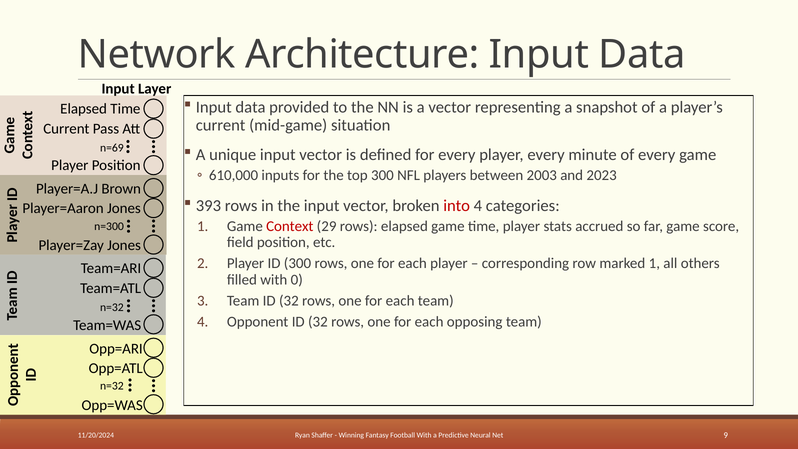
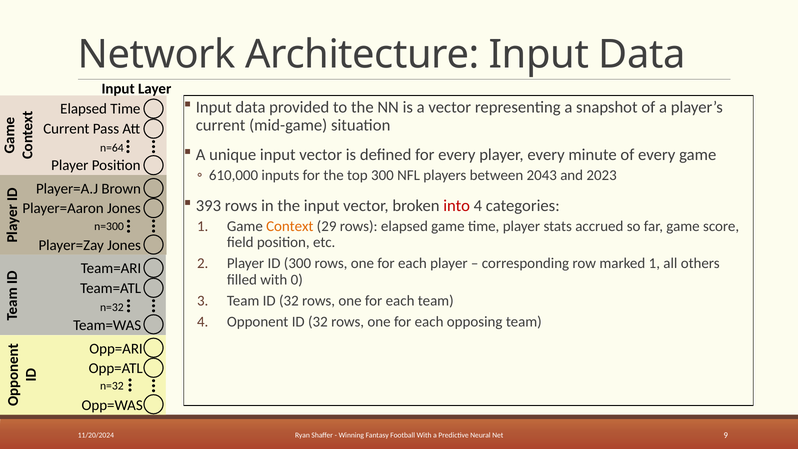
n=69: n=69 -> n=64
2003: 2003 -> 2043
Context colour: red -> orange
